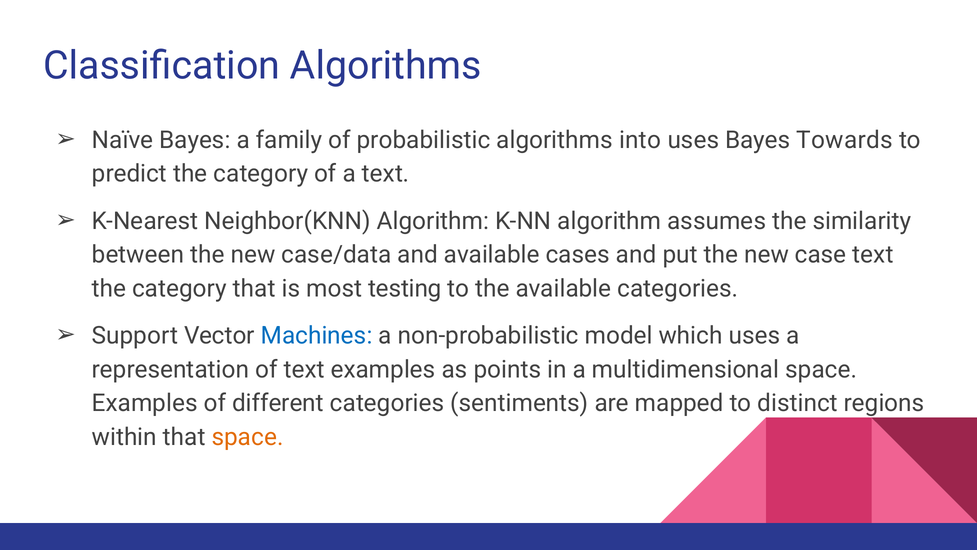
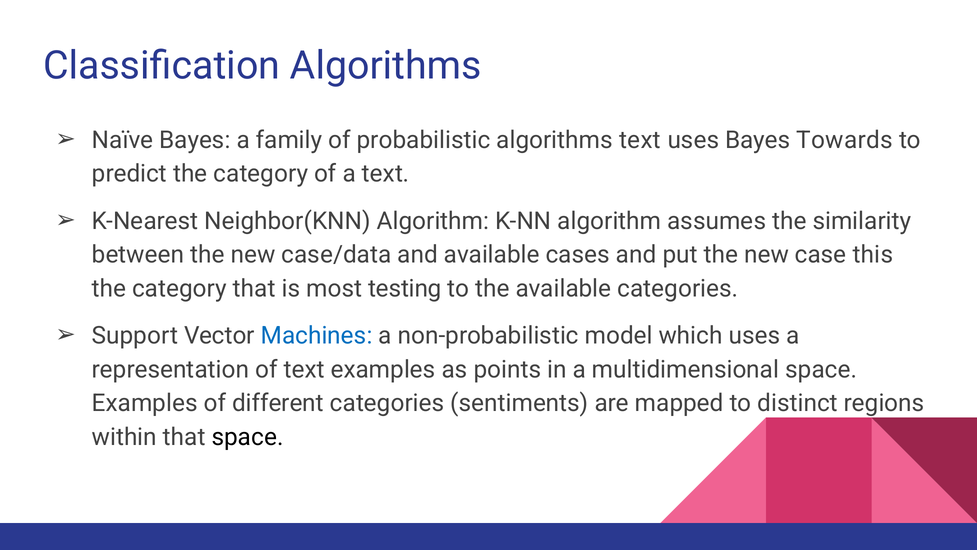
algorithms into: into -> text
case text: text -> this
space at (248, 437) colour: orange -> black
